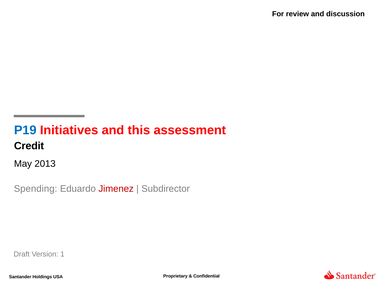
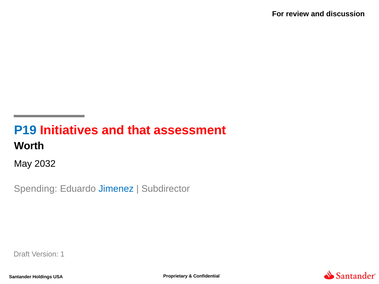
this: this -> that
Credit: Credit -> Worth
2013: 2013 -> 2032
Jimenez colour: red -> blue
